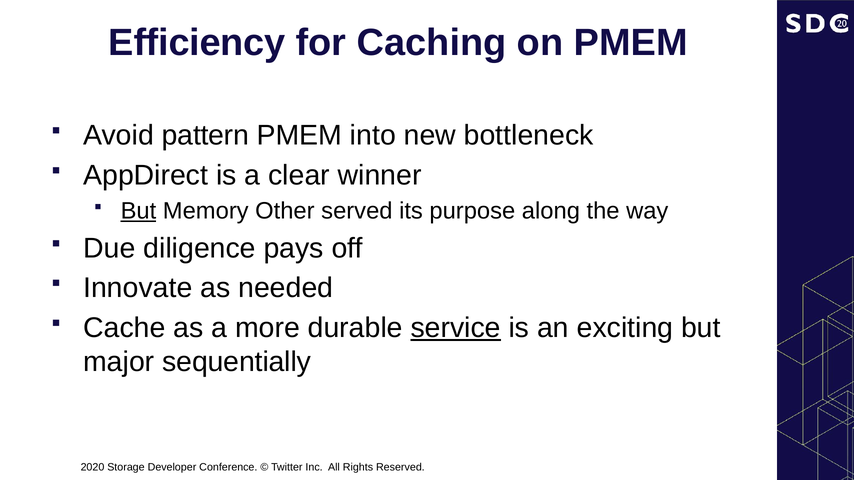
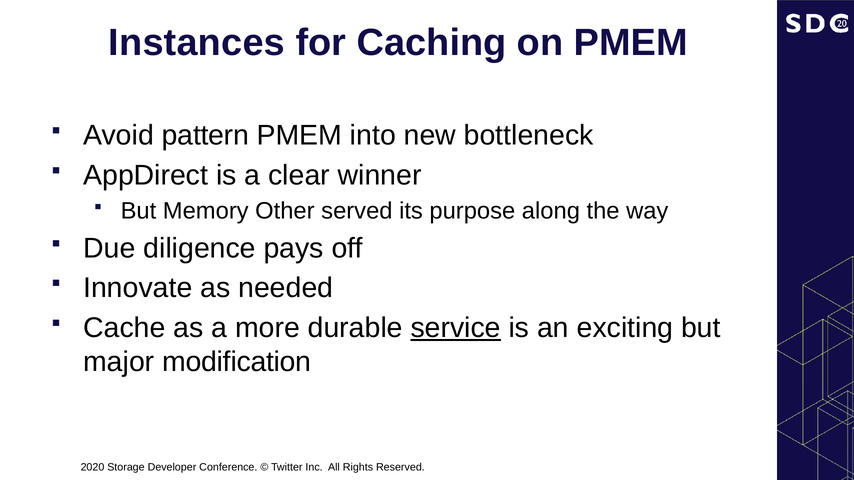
Efficiency: Efficiency -> Instances
But at (138, 211) underline: present -> none
sequentially: sequentially -> modification
